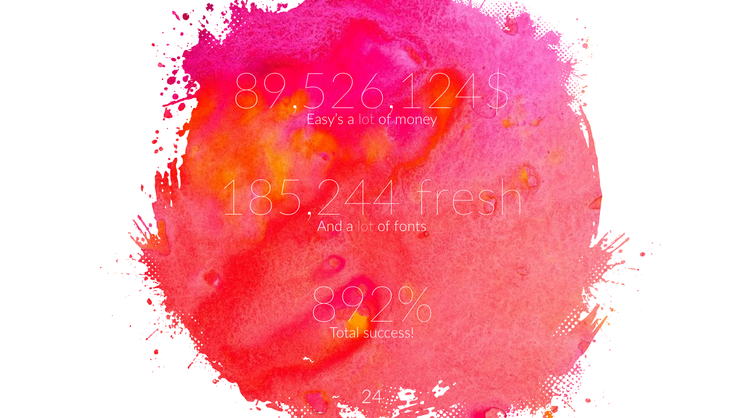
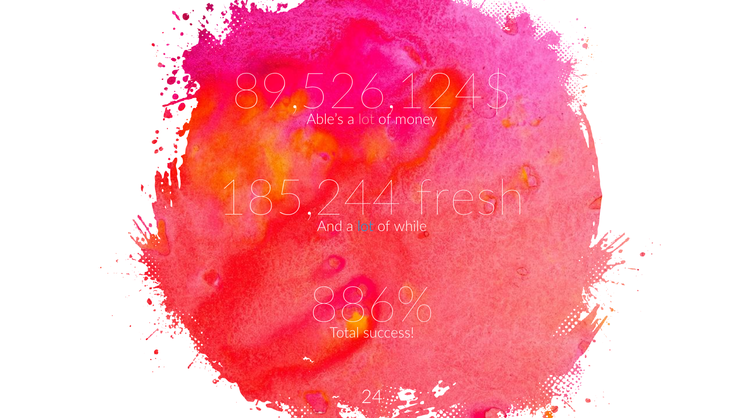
Easy’s: Easy’s -> Able’s
lot at (365, 227) colour: pink -> light blue
fonts: fonts -> while
892%: 892% -> 886%
